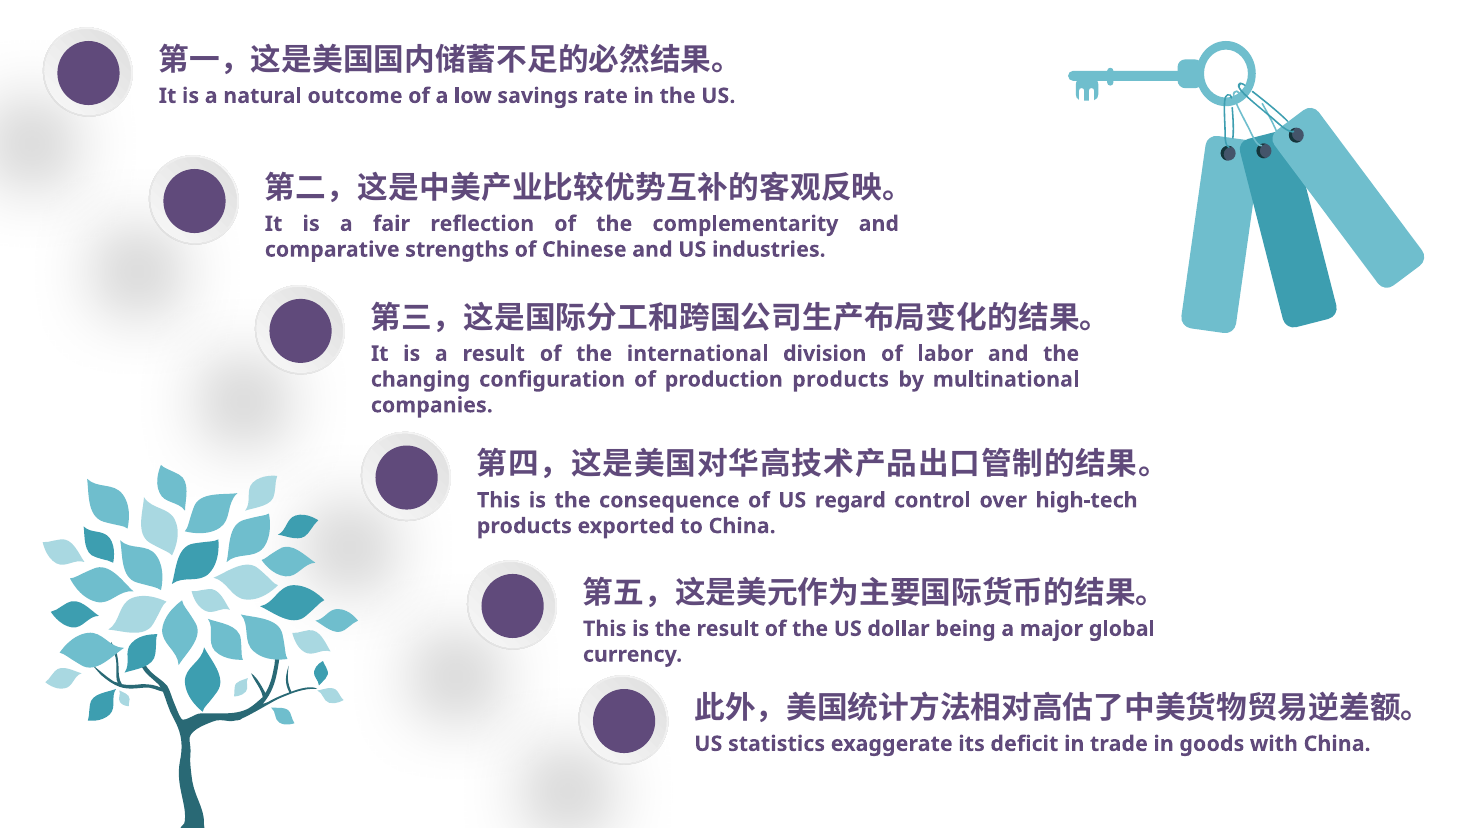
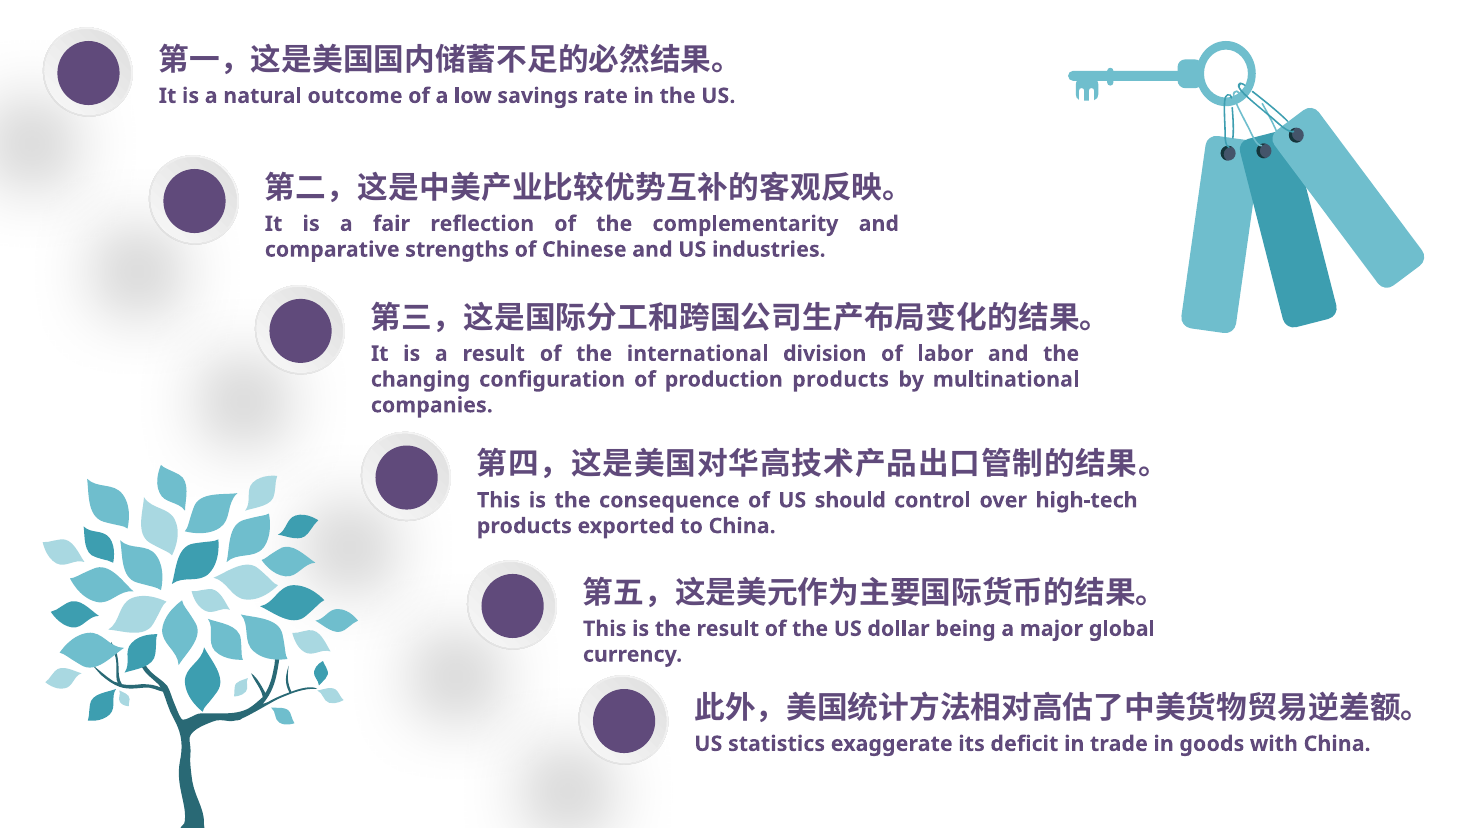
regard: regard -> should
